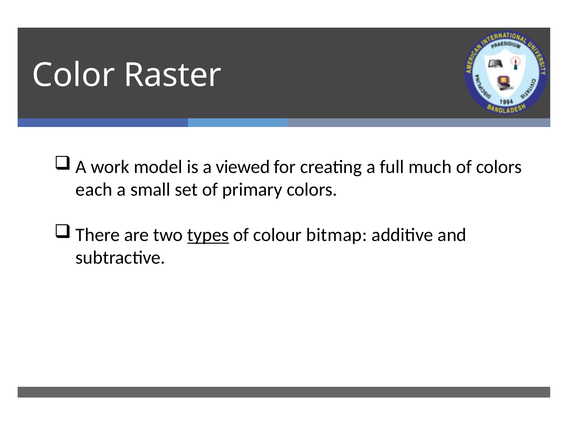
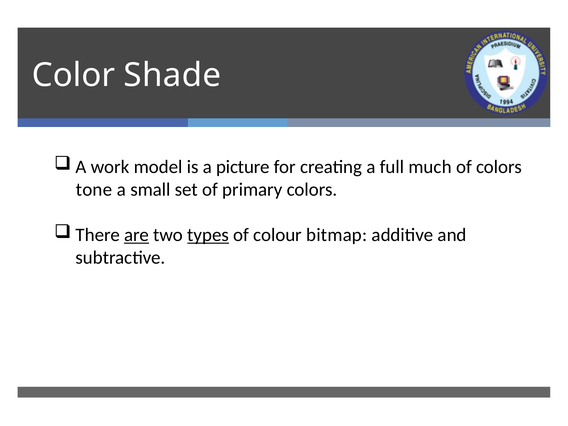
Raster: Raster -> Shade
viewed: viewed -> picture
each: each -> tone
are underline: none -> present
